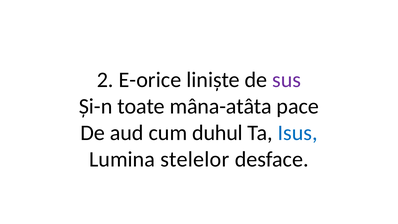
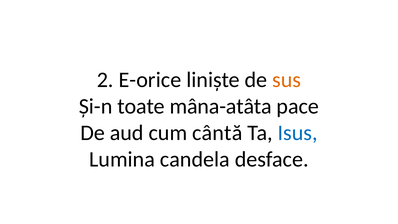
sus colour: purple -> orange
duhul: duhul -> cântă
stelelor: stelelor -> candela
